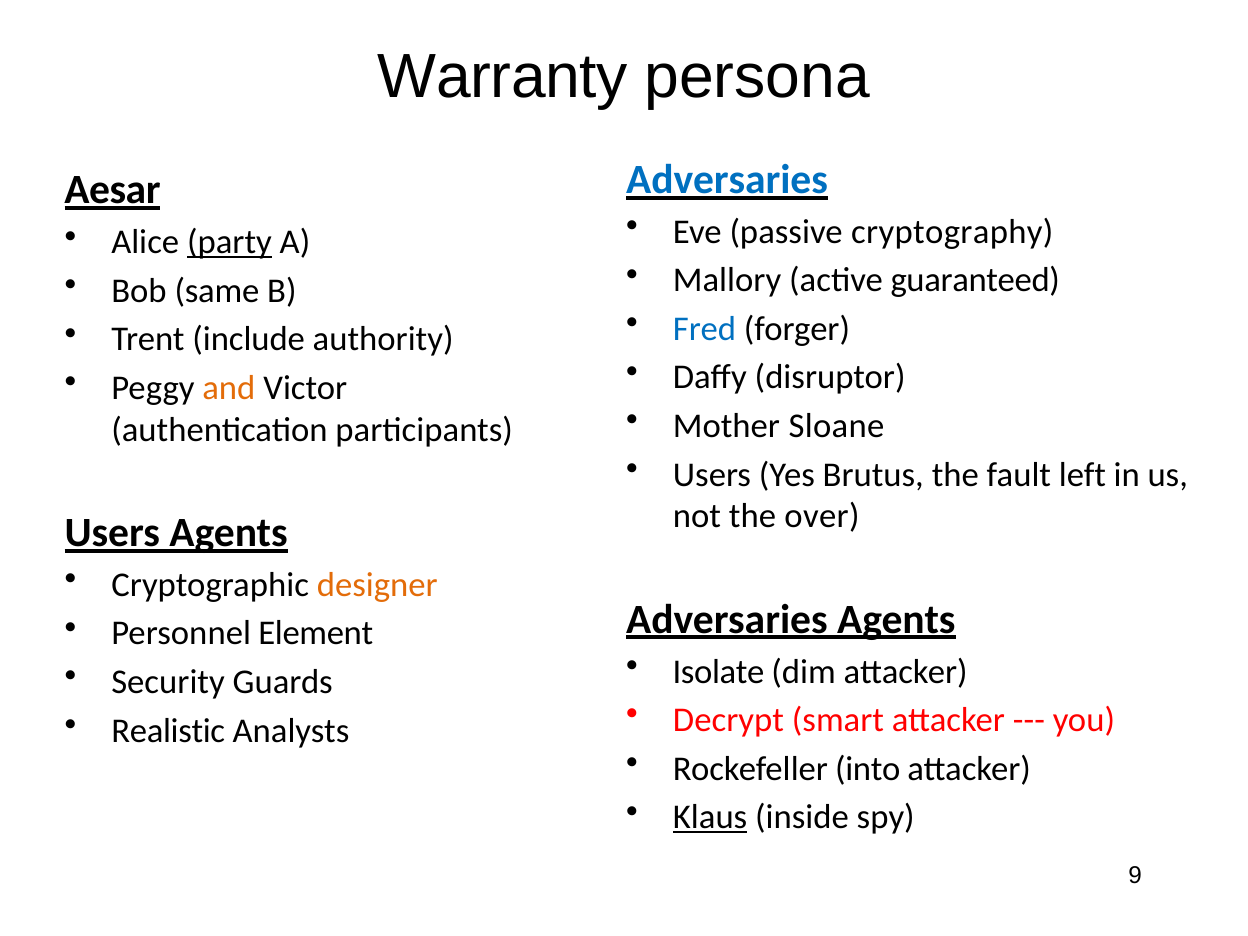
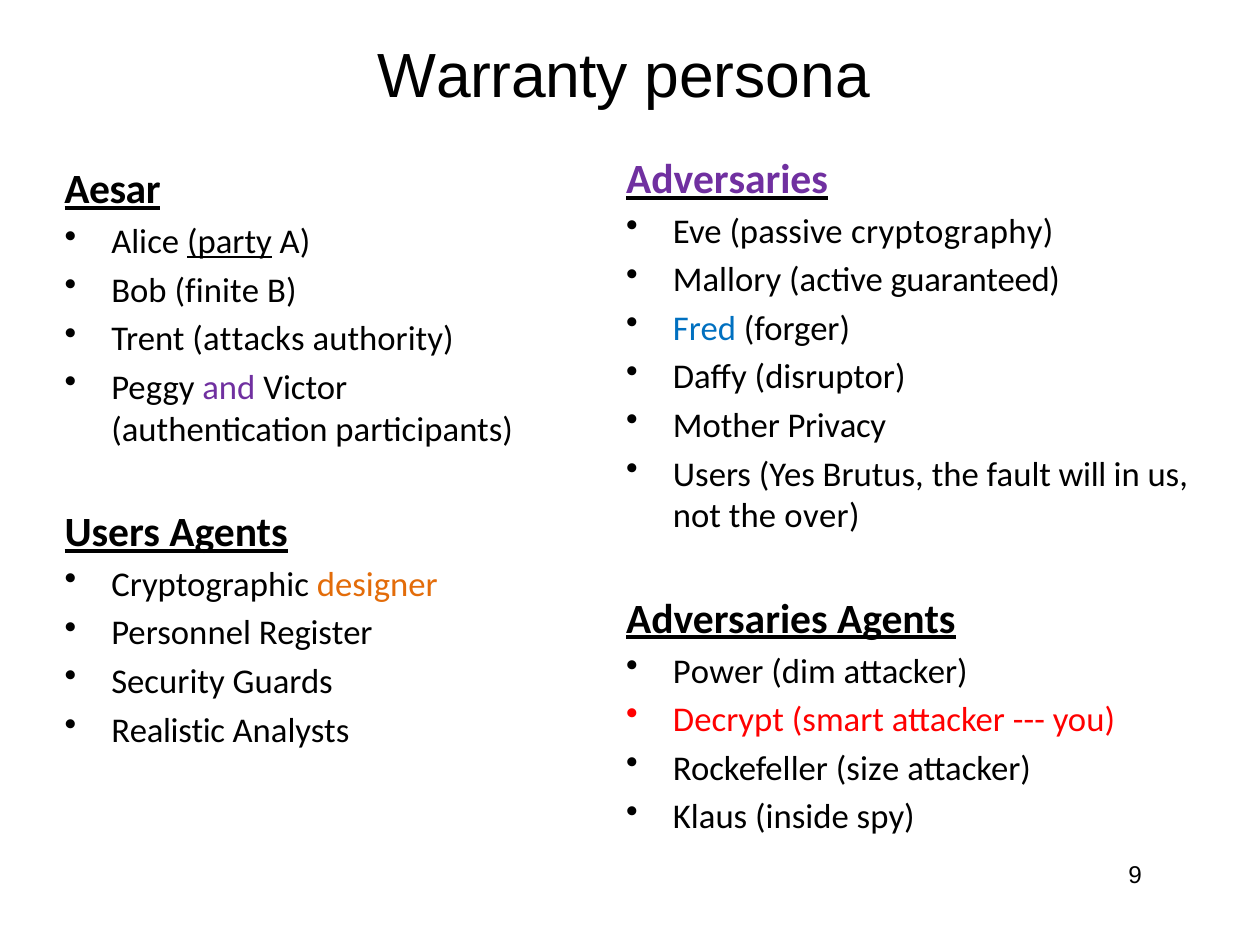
Adversaries at (727, 180) colour: blue -> purple
same: same -> finite
include: include -> attacks
and colour: orange -> purple
Sloane: Sloane -> Privacy
left: left -> will
Element: Element -> Register
Isolate: Isolate -> Power
into: into -> size
Klaus underline: present -> none
